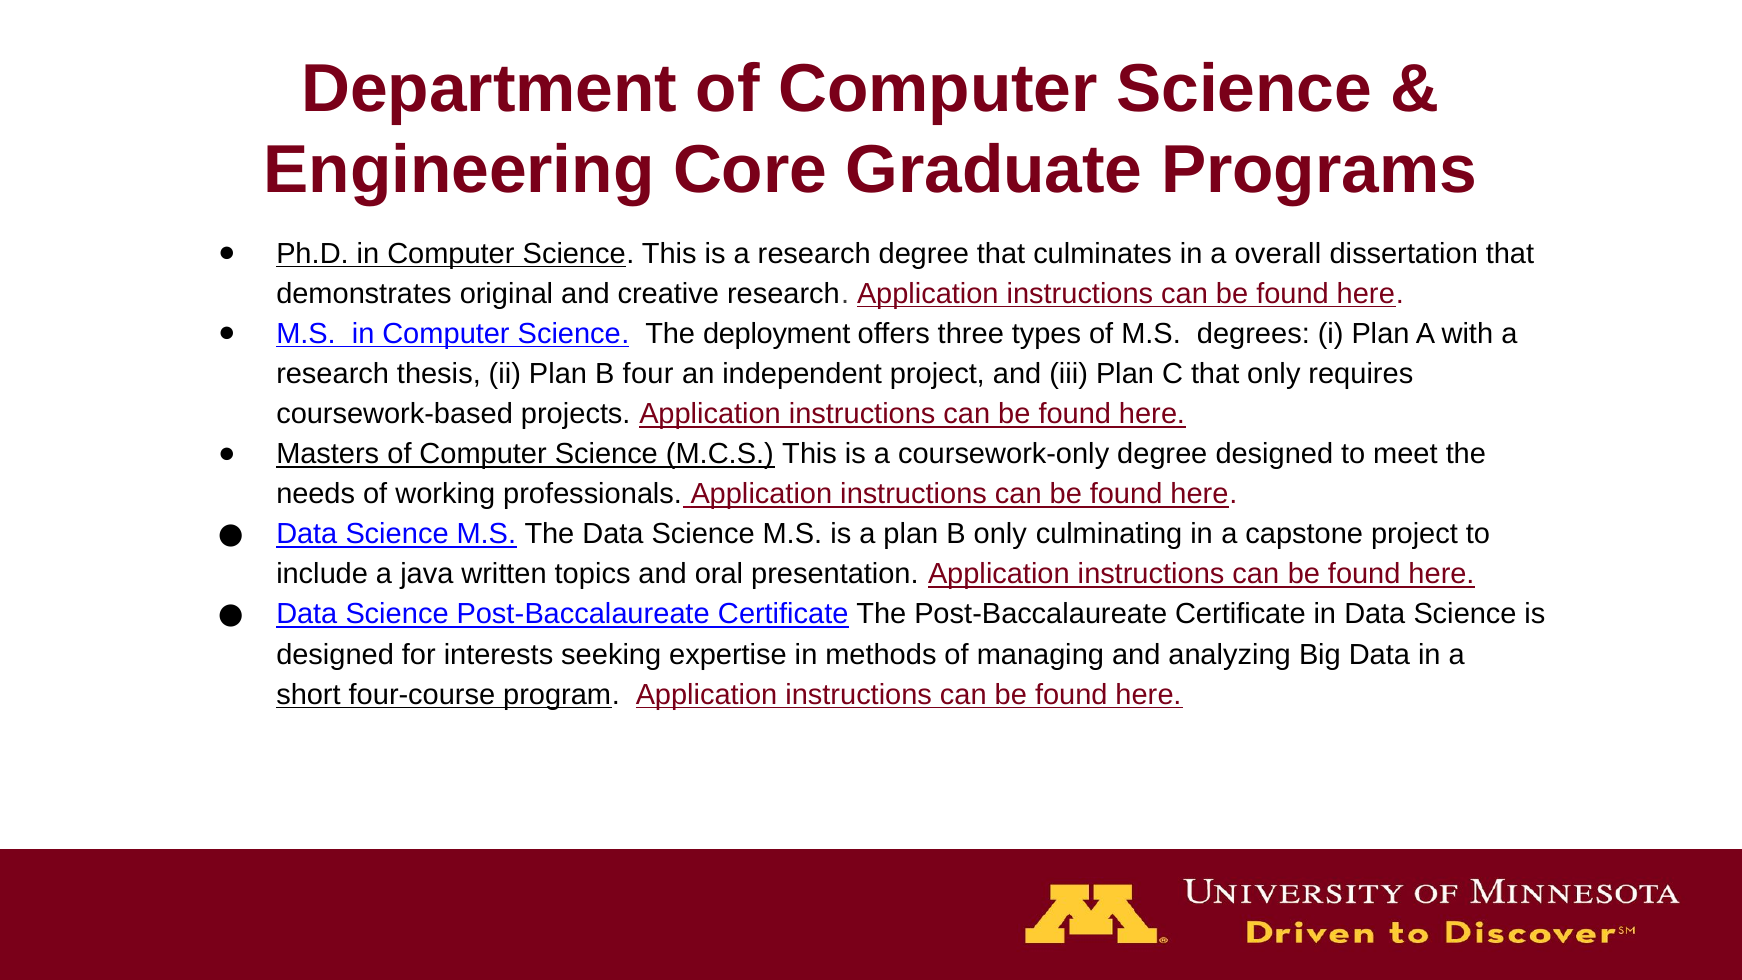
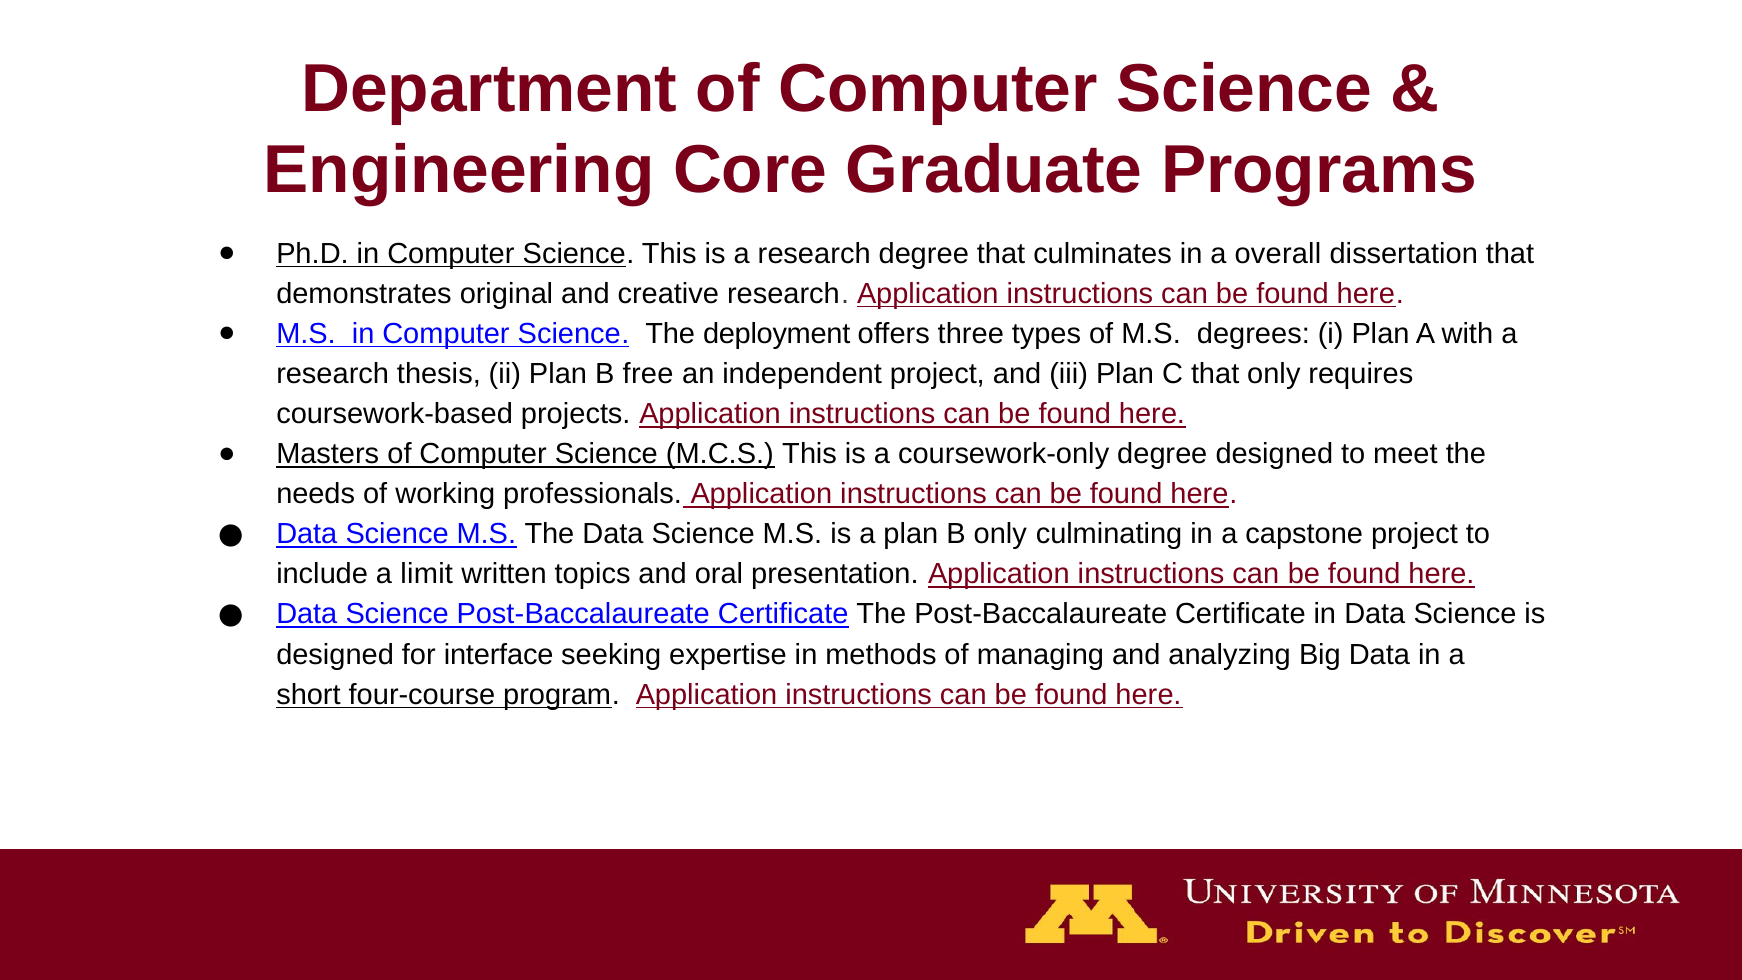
four: four -> free
java: java -> limit
interests: interests -> interface
